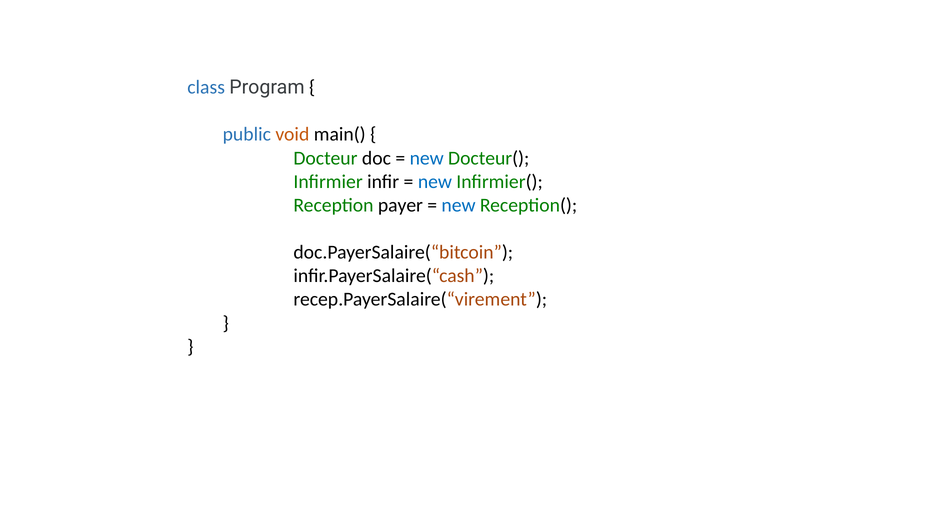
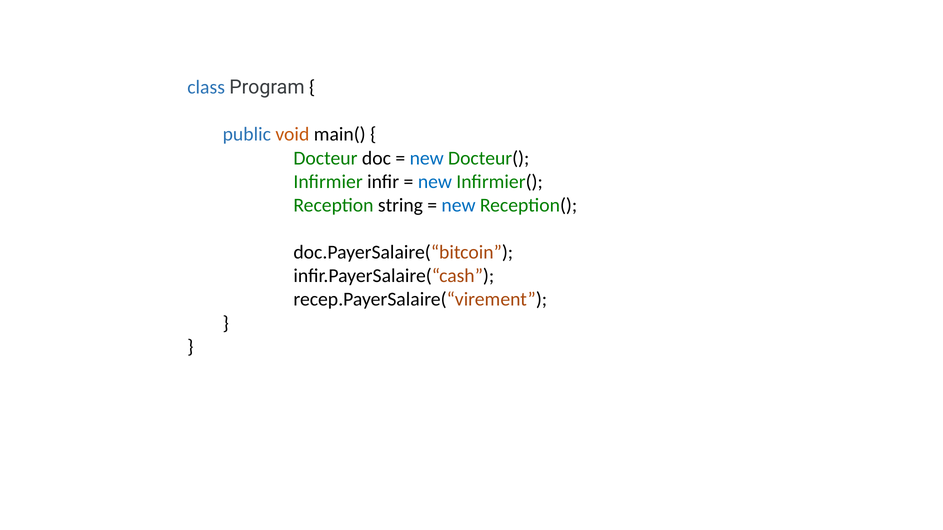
payer: payer -> string
